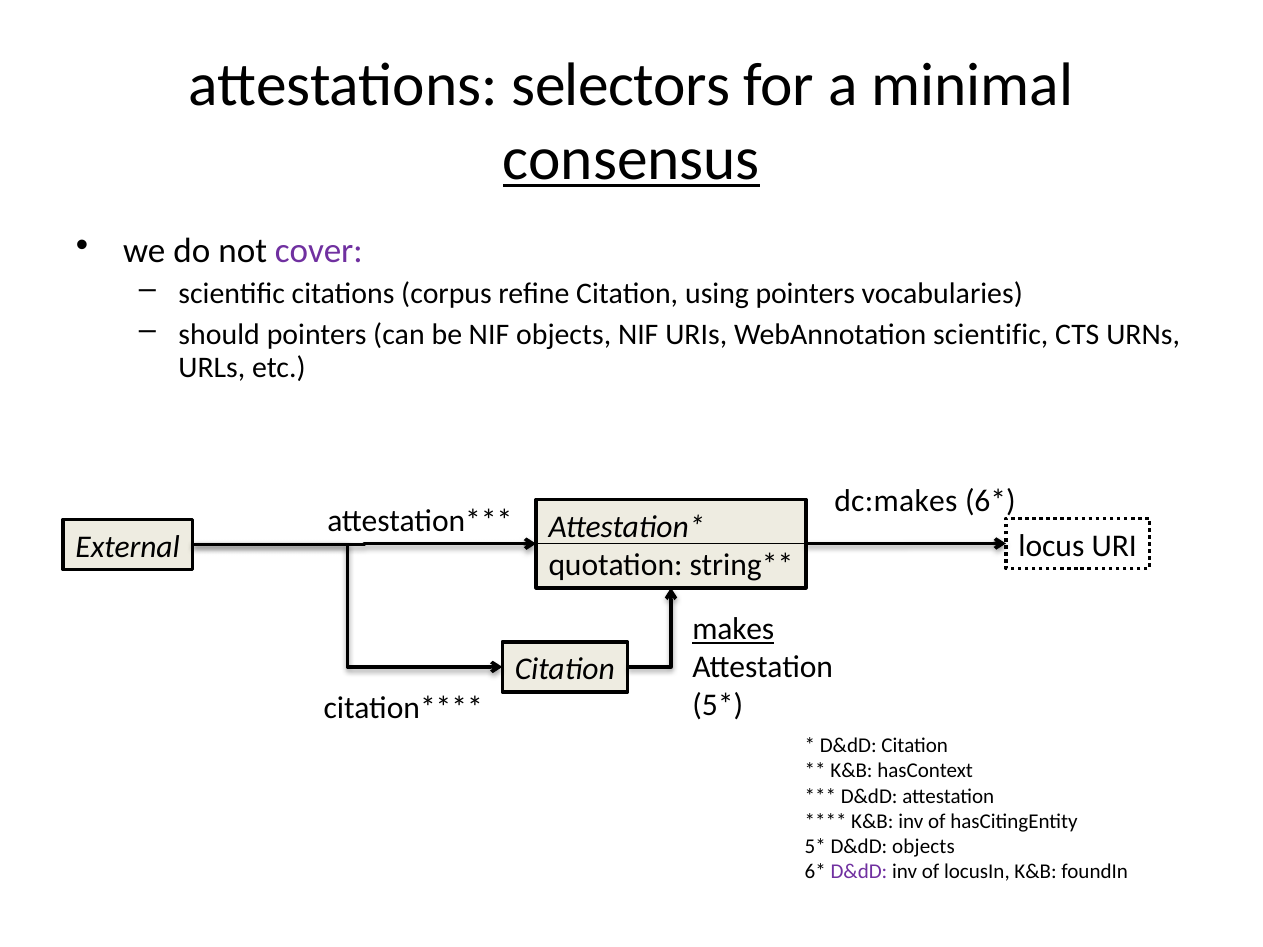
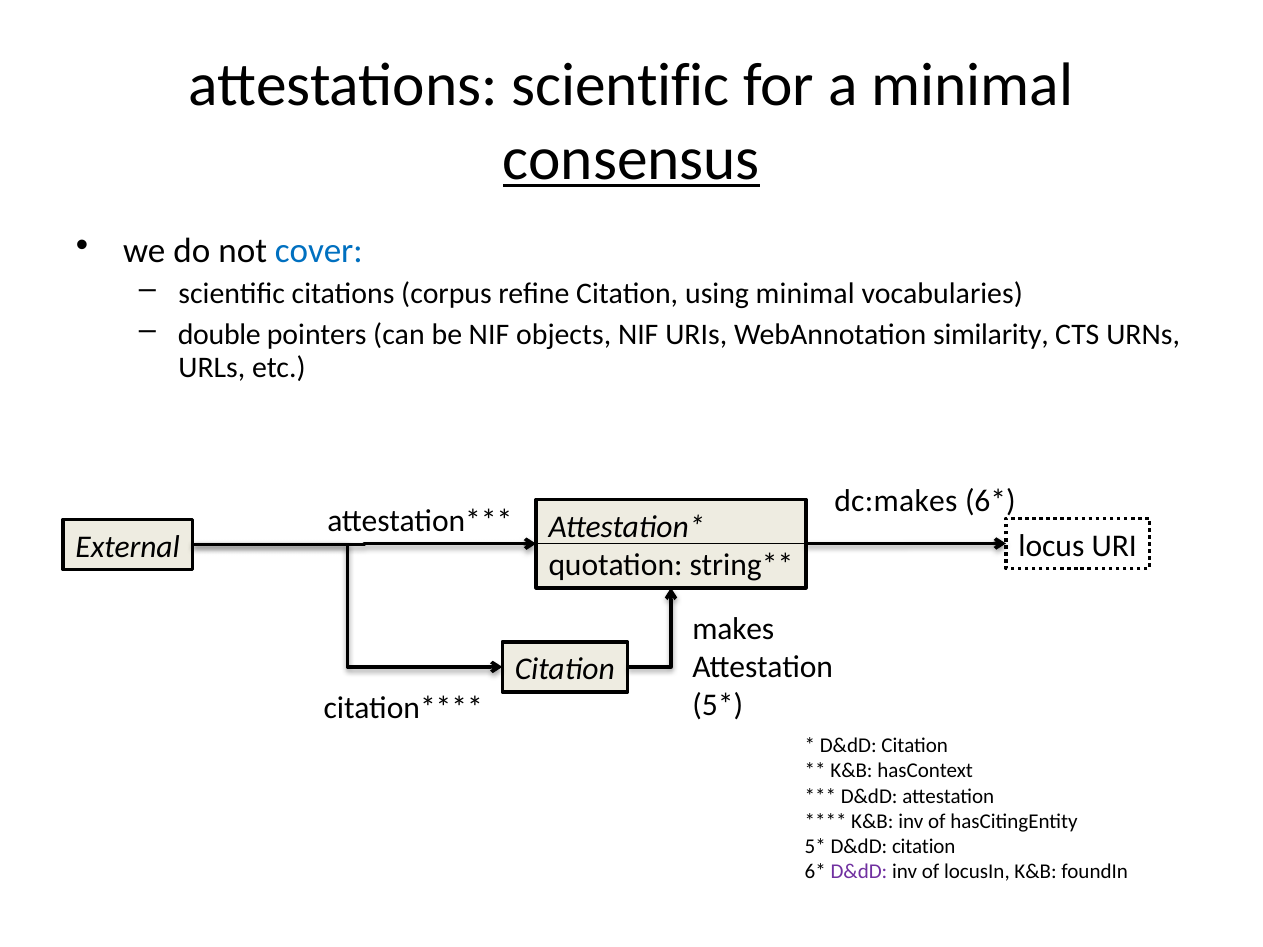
attestations selectors: selectors -> scientific
cover colour: purple -> blue
using pointers: pointers -> minimal
should: should -> double
WebAnnotation scientific: scientific -> similarity
makes underline: present -> none
objects at (923, 847): objects -> citation
